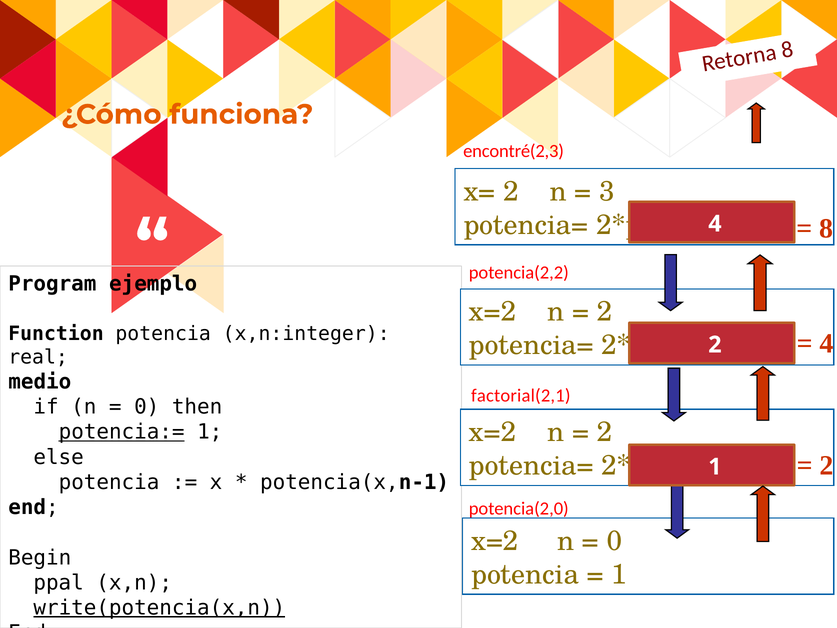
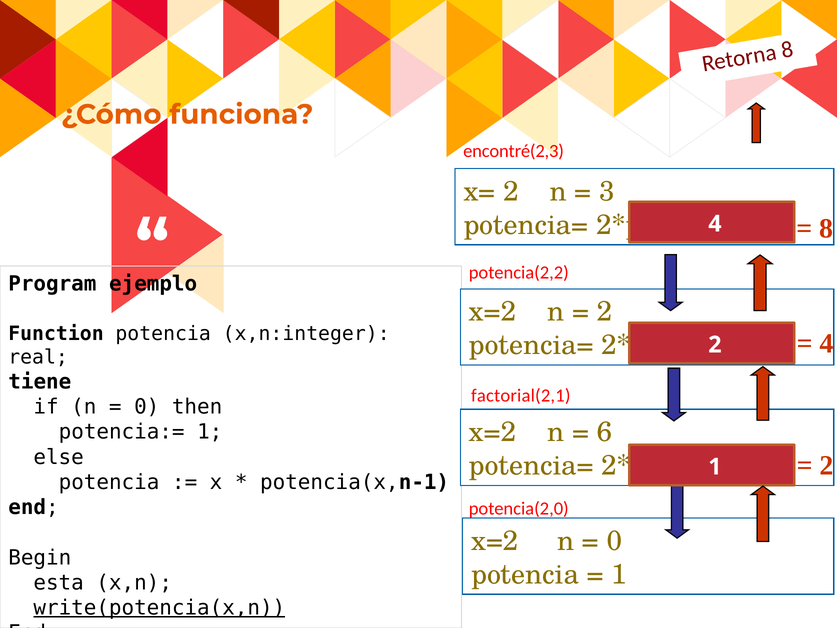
medio: medio -> tiene
2 at (604, 432): 2 -> 6
potencia:= underline: present -> none
ppal: ppal -> esta
